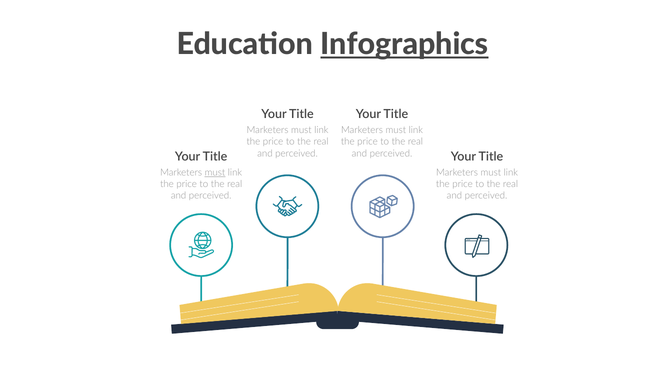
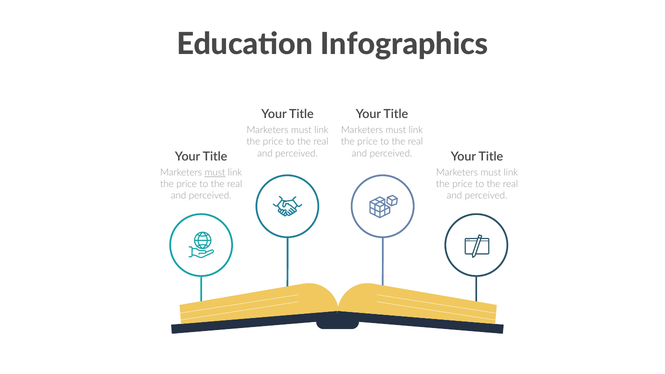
Infographics underline: present -> none
